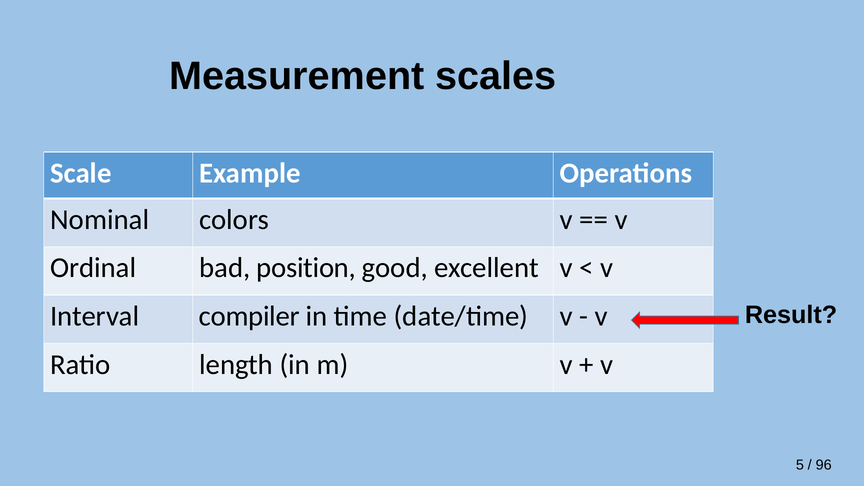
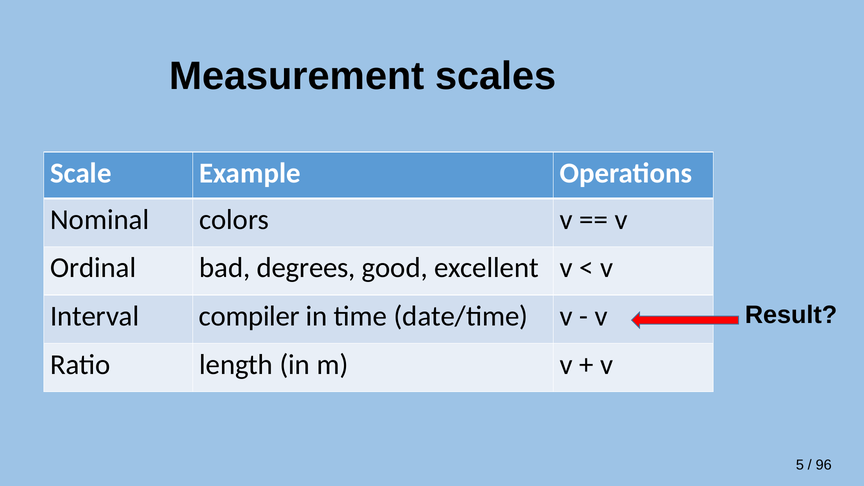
position: position -> degrees
